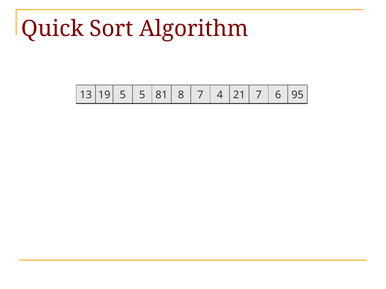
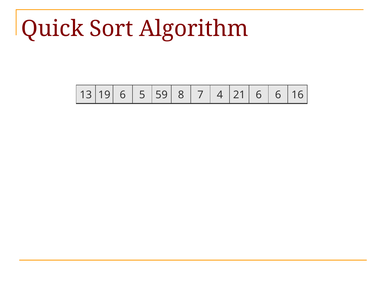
19 5: 5 -> 6
81: 81 -> 59
21 7: 7 -> 6
95: 95 -> 16
